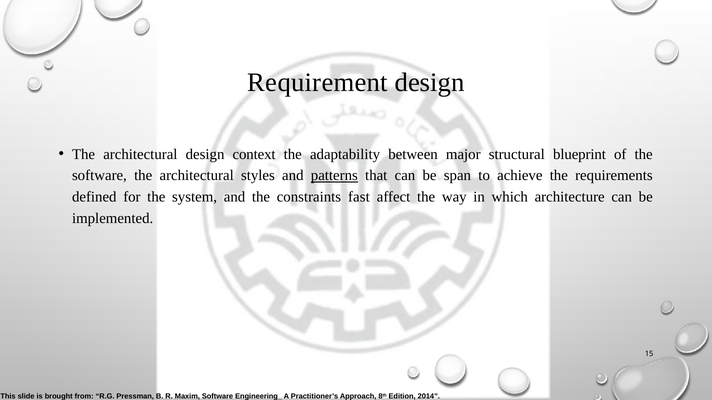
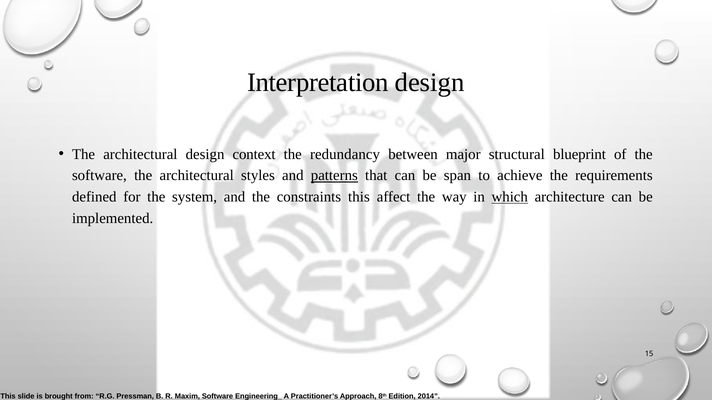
Requirement: Requirement -> Interpretation
adaptability: adaptability -> redundancy
constraints fast: fast -> this
which underline: none -> present
